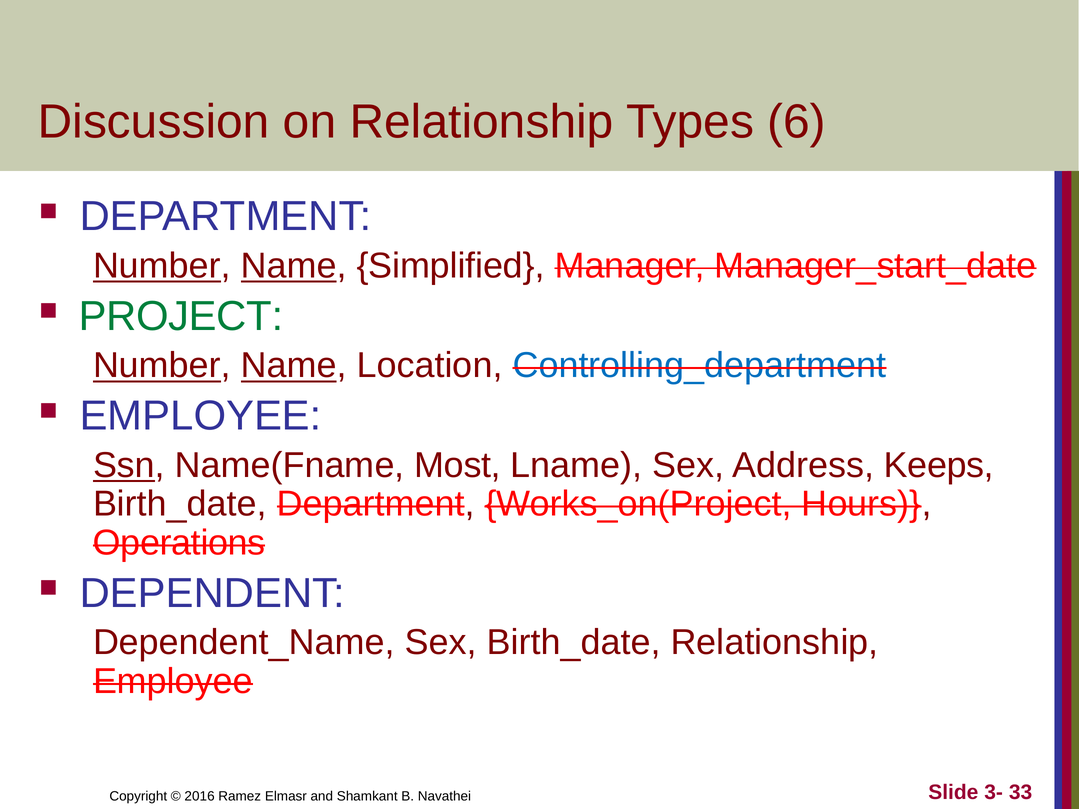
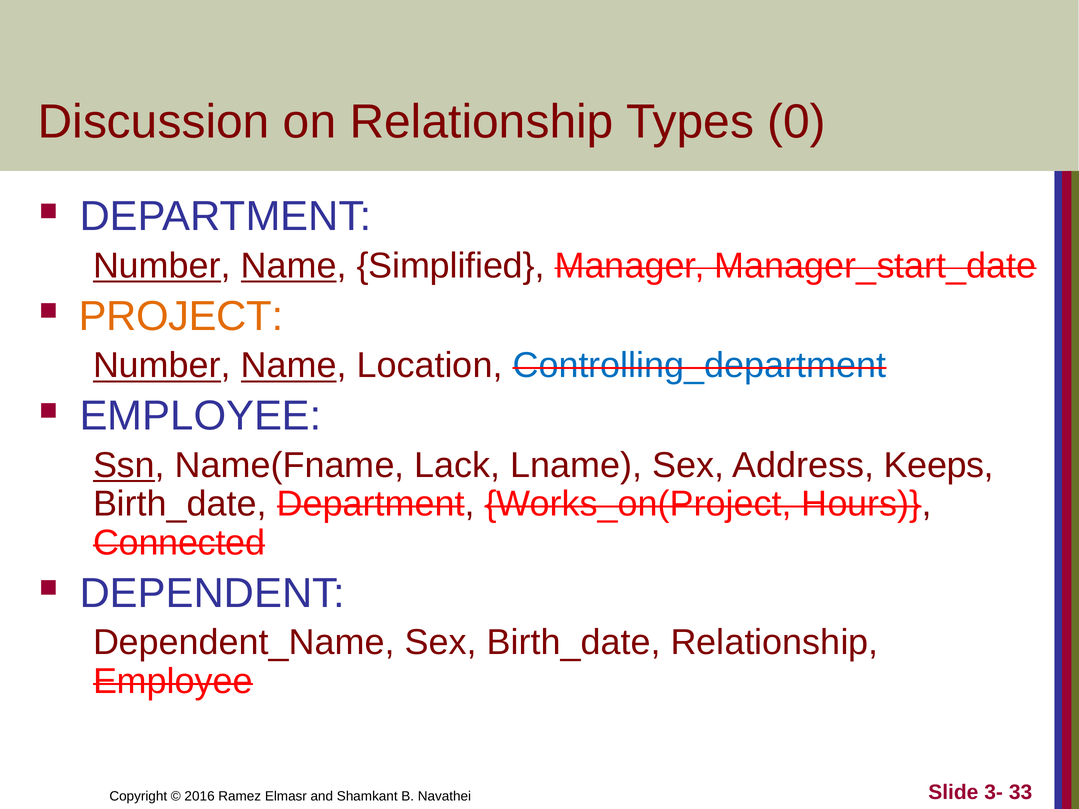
6: 6 -> 0
PROJECT colour: green -> orange
Most: Most -> Lack
Operations: Operations -> Connected
